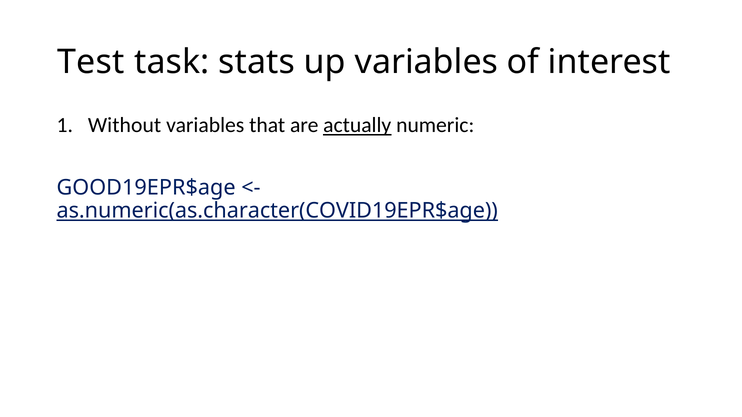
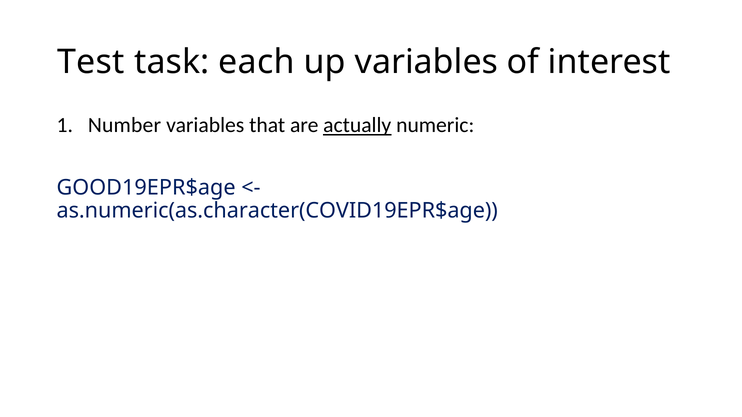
stats: stats -> each
Without: Without -> Number
as.numeric(as.character(COVID19EPR$age underline: present -> none
